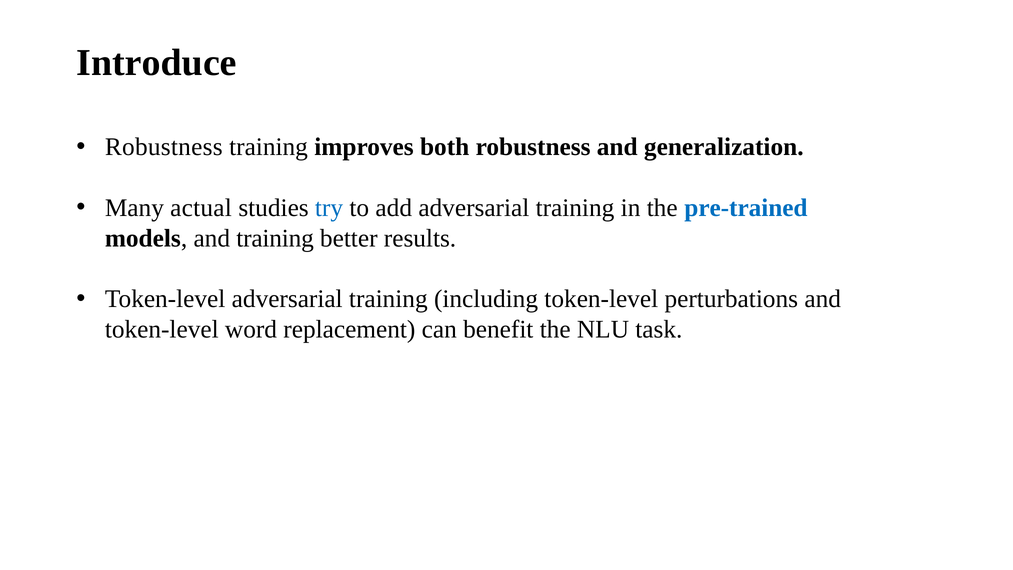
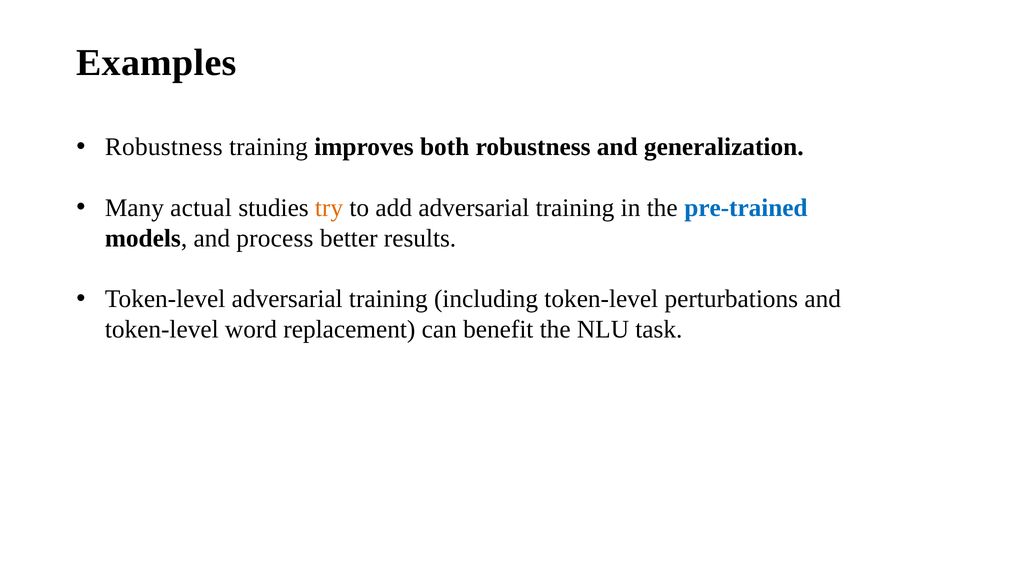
Introduce: Introduce -> Examples
try colour: blue -> orange
and training: training -> process
